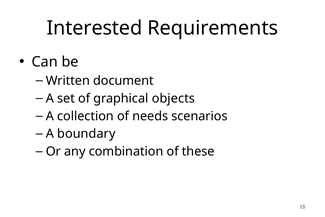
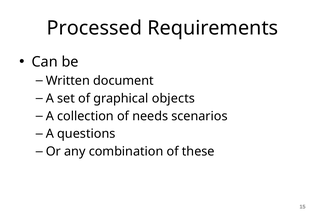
Interested: Interested -> Processed
boundary: boundary -> questions
